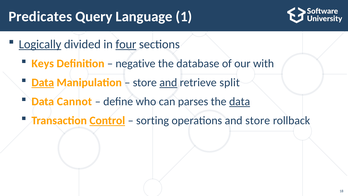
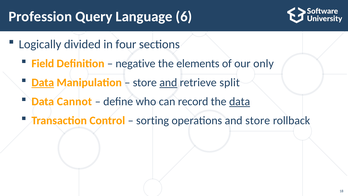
Predicates: Predicates -> Profession
1: 1 -> 6
Logically underline: present -> none
four underline: present -> none
Keys: Keys -> Field
database: database -> elements
with: with -> only
parses: parses -> record
Control underline: present -> none
